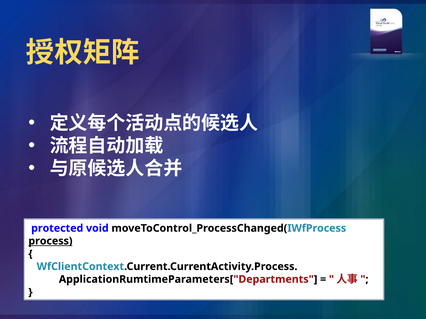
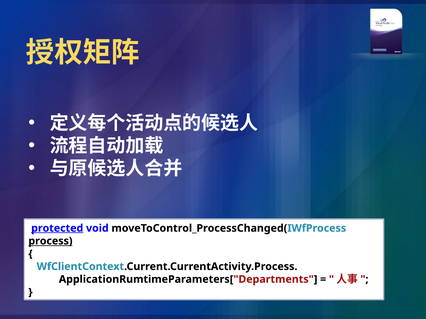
protected underline: none -> present
